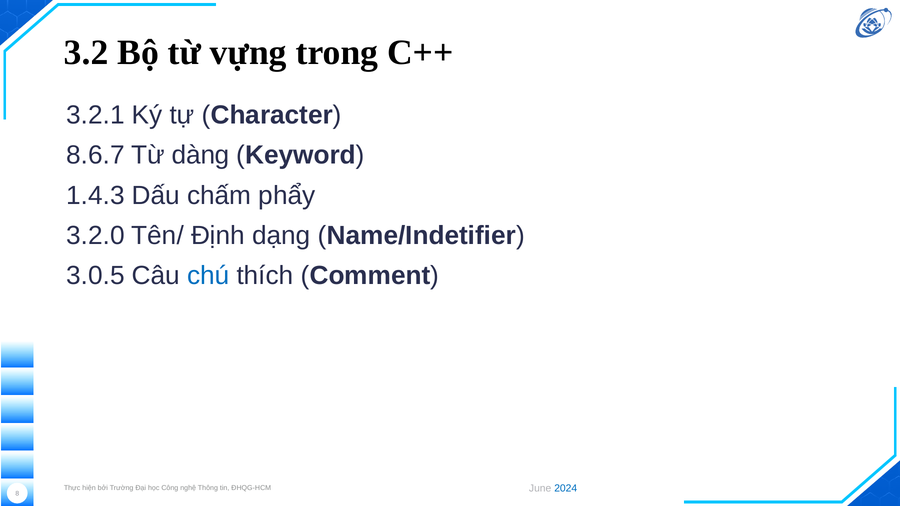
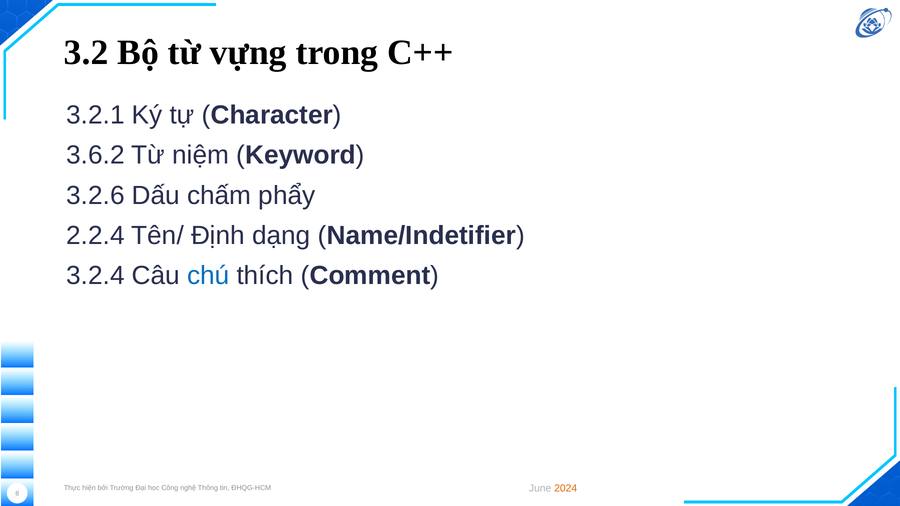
8.6.7: 8.6.7 -> 3.6.2
dàng: dàng -> niệm
1.4.3: 1.4.3 -> 3.2.6
3.2.0: 3.2.0 -> 2.2.4
3.0.5: 3.0.5 -> 3.2.4
2024 colour: blue -> orange
